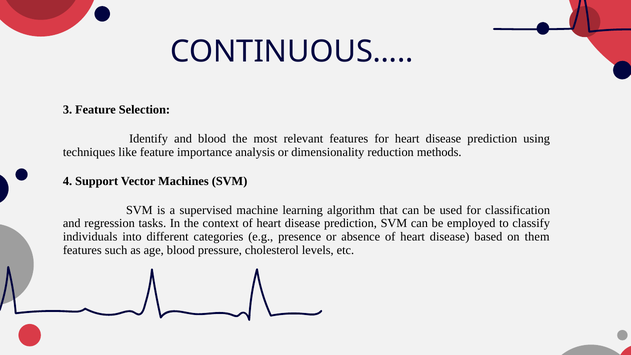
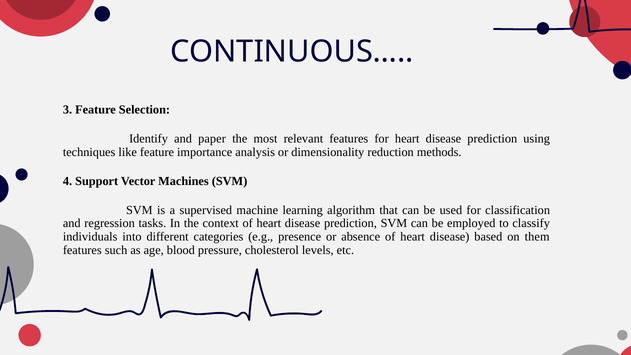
and blood: blood -> paper
